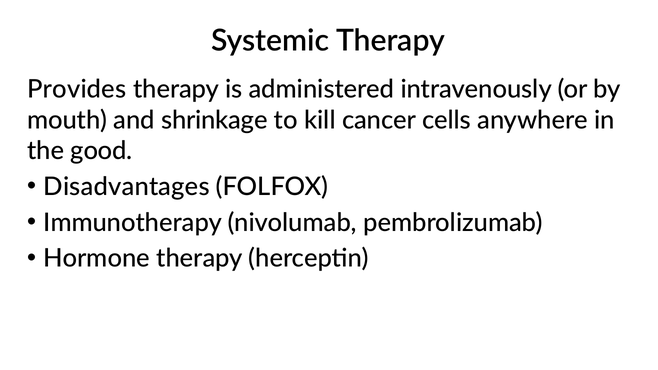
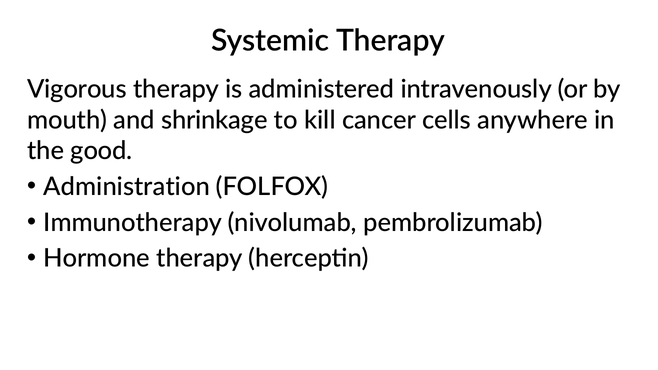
Provides: Provides -> Vigorous
Disadvantages: Disadvantages -> Administration
